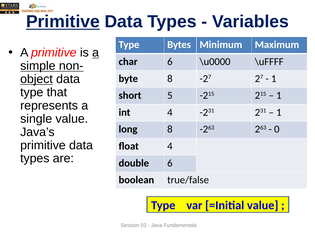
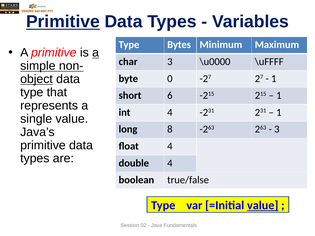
char 6: 6 -> 3
byte 8: 8 -> 0
5: 5 -> 6
0 at (277, 129): 0 -> 3
double 6: 6 -> 4
value at (263, 206) underline: none -> present
